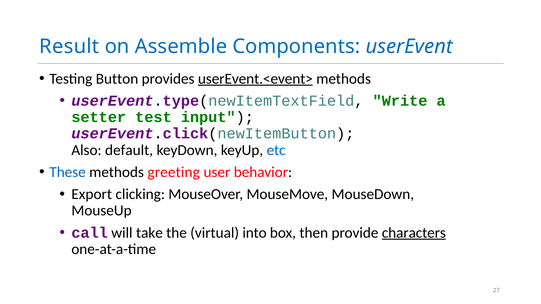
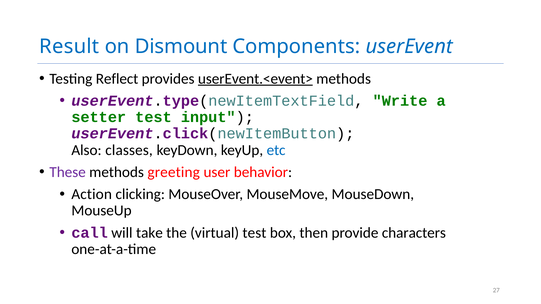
Assemble: Assemble -> Dismount
Button: Button -> Reflect
default: default -> classes
These colour: blue -> purple
Export: Export -> Action
virtual into: into -> test
characters underline: present -> none
